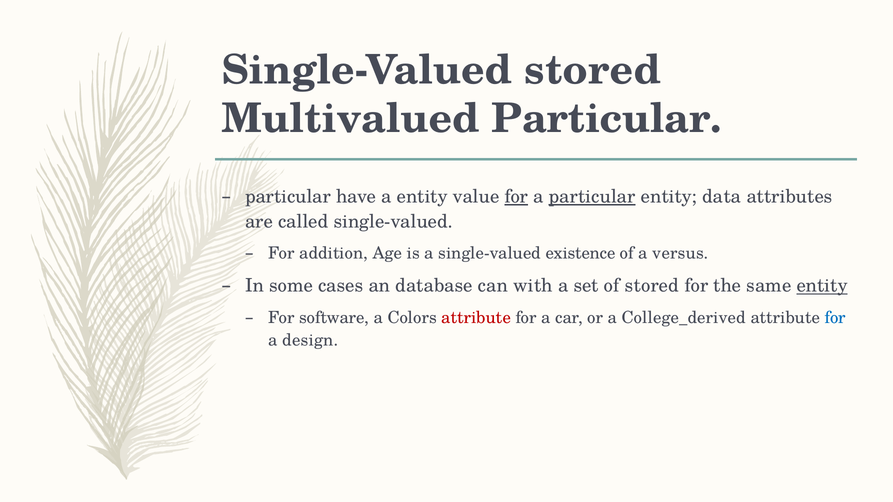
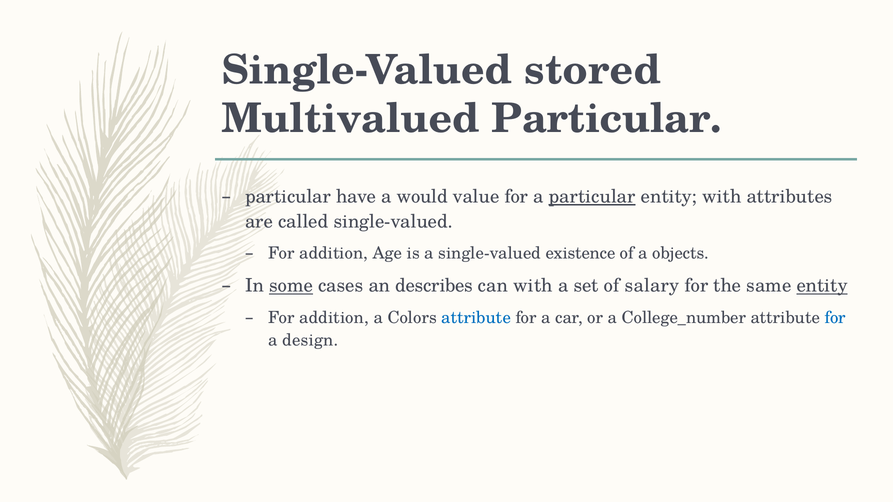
a entity: entity -> would
for at (516, 197) underline: present -> none
entity data: data -> with
versus: versus -> objects
some underline: none -> present
database: database -> describes
of stored: stored -> salary
software at (334, 318): software -> addition
attribute at (476, 318) colour: red -> blue
College_derived: College_derived -> College_number
